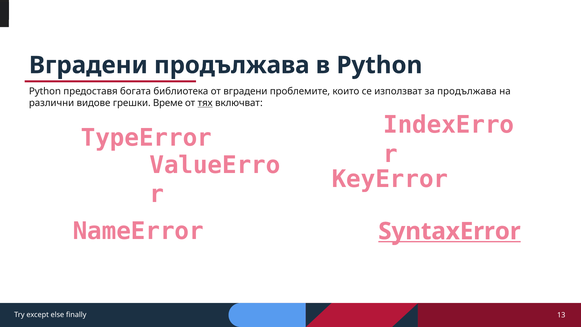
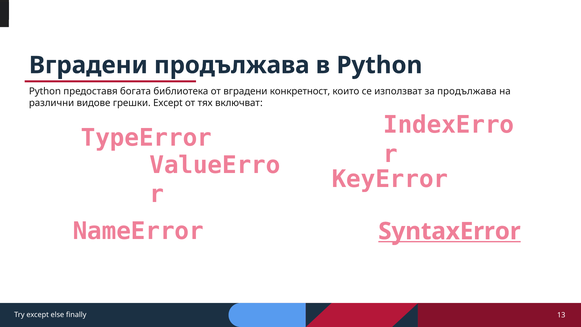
проблемите: проблемите -> конкретност
грешки Време: Време -> Except
тях underline: present -> none
